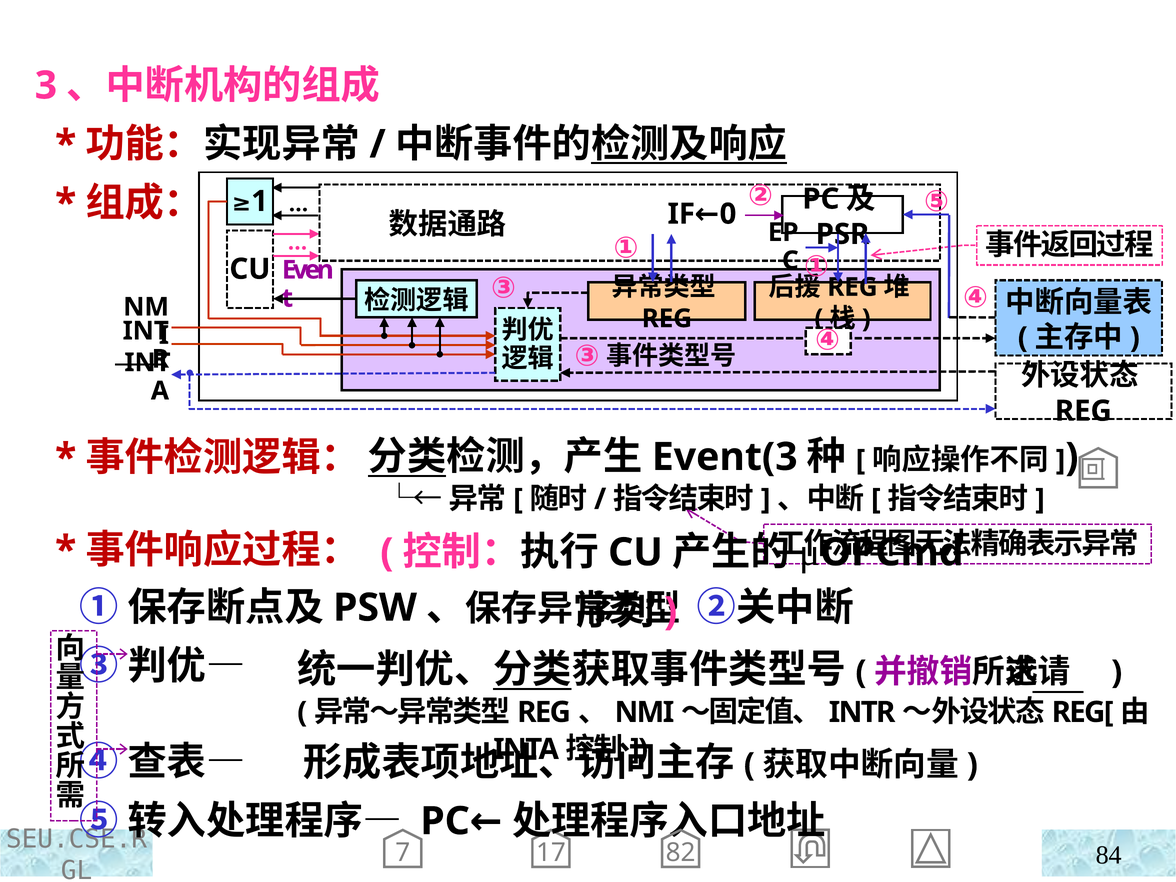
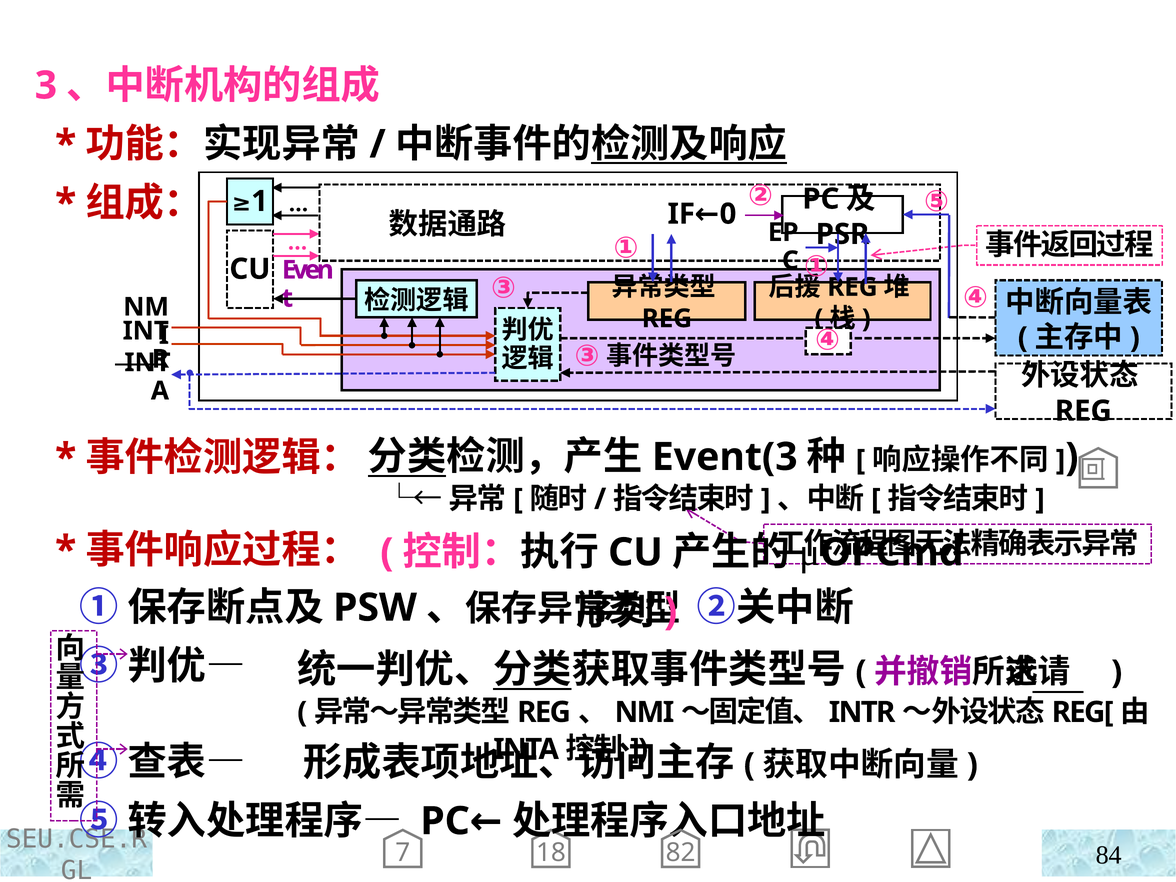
17: 17 -> 18
